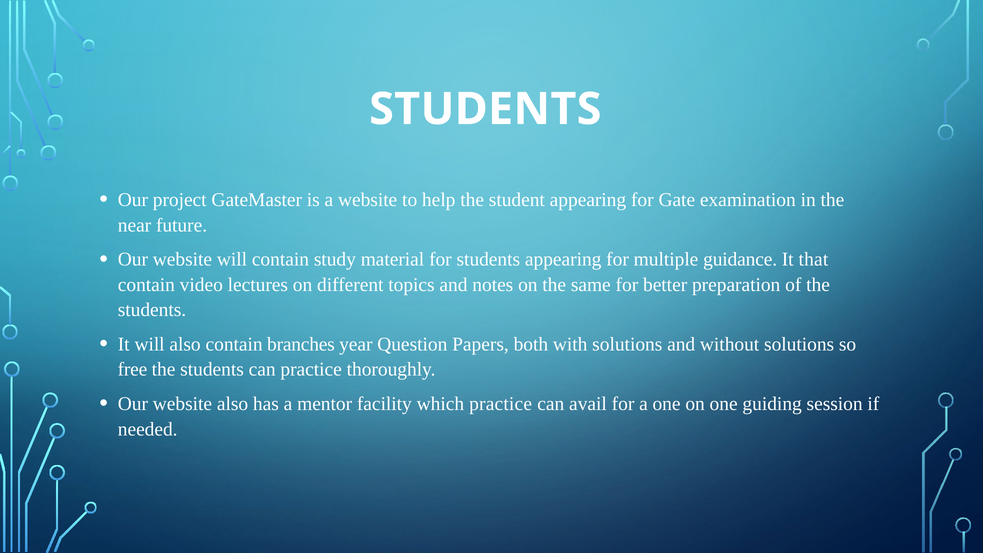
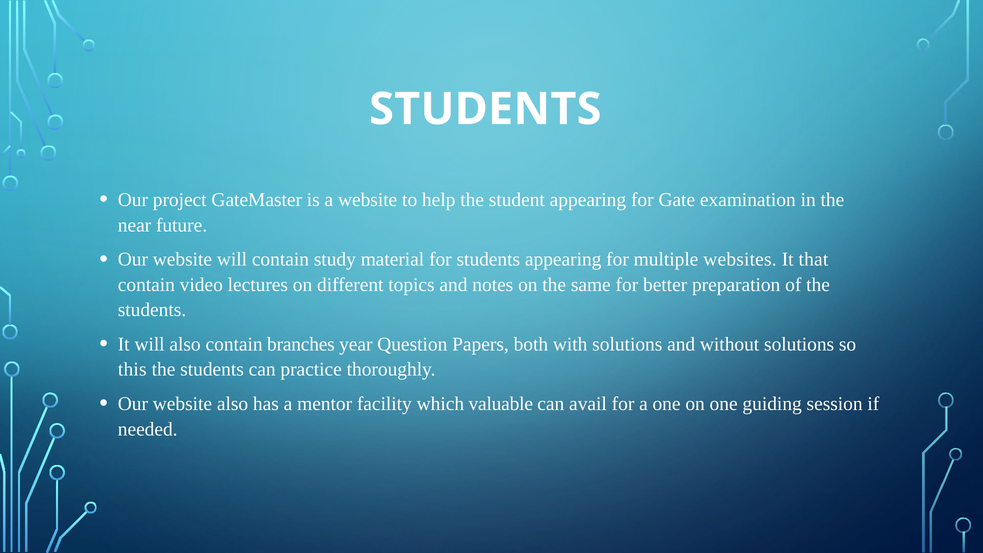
guidance: guidance -> websites
free: free -> this
which practice: practice -> valuable
